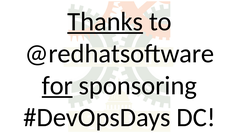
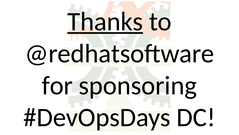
for underline: present -> none
